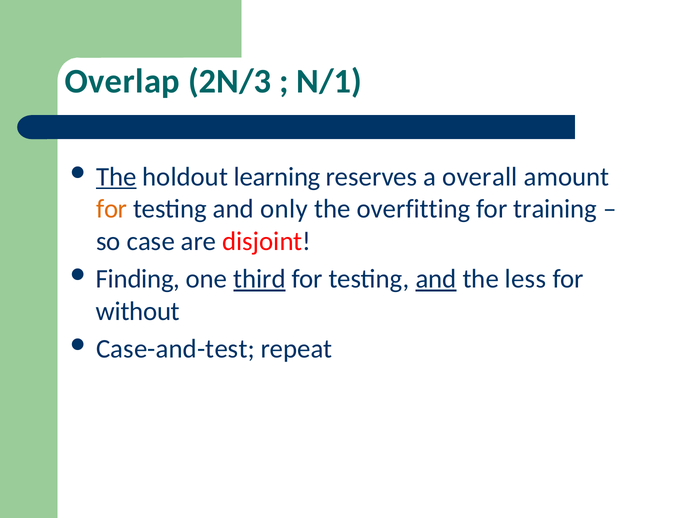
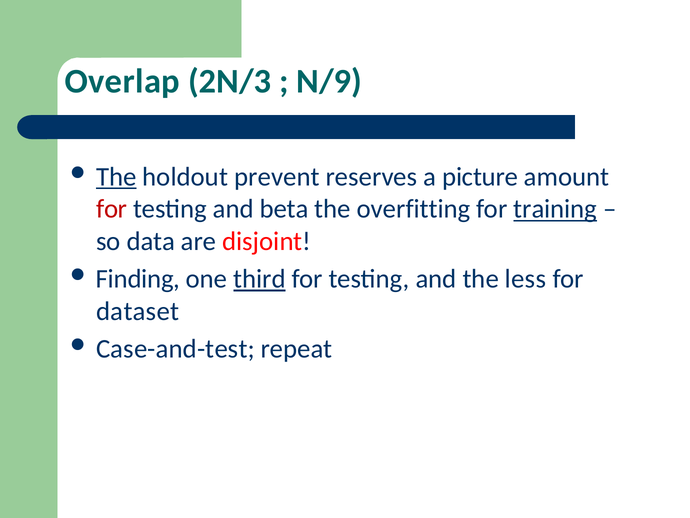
N/1: N/1 -> N/9
learning: learning -> prevent
overall: overall -> picture
for at (112, 209) colour: orange -> red
only: only -> beta
training underline: none -> present
case: case -> data
and at (436, 279) underline: present -> none
without: without -> dataset
